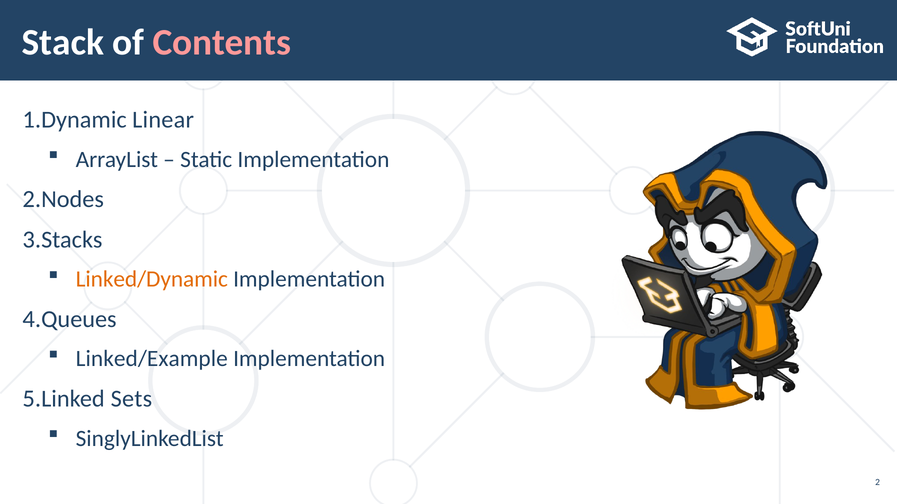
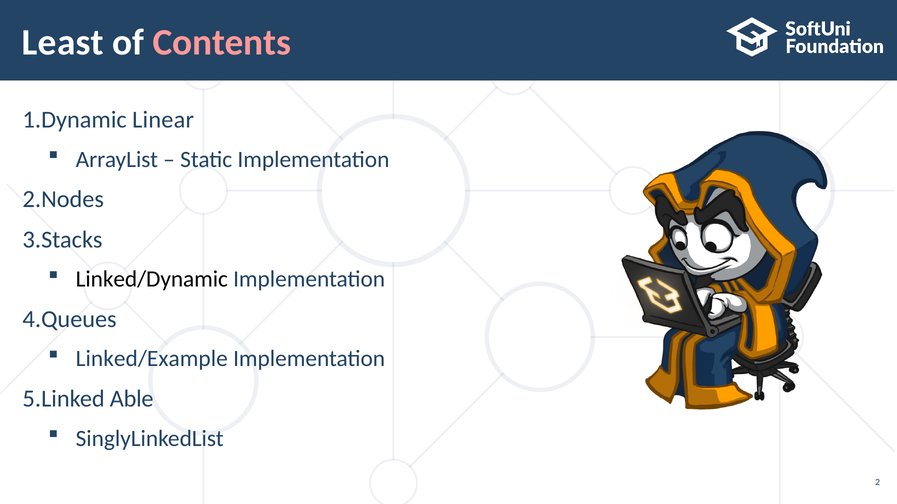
Stack: Stack -> Least
Linked/Dynamic colour: orange -> black
Sets: Sets -> Able
